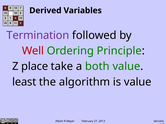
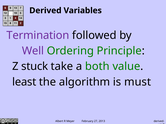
Well colour: red -> purple
place: place -> stuck
is value: value -> must
